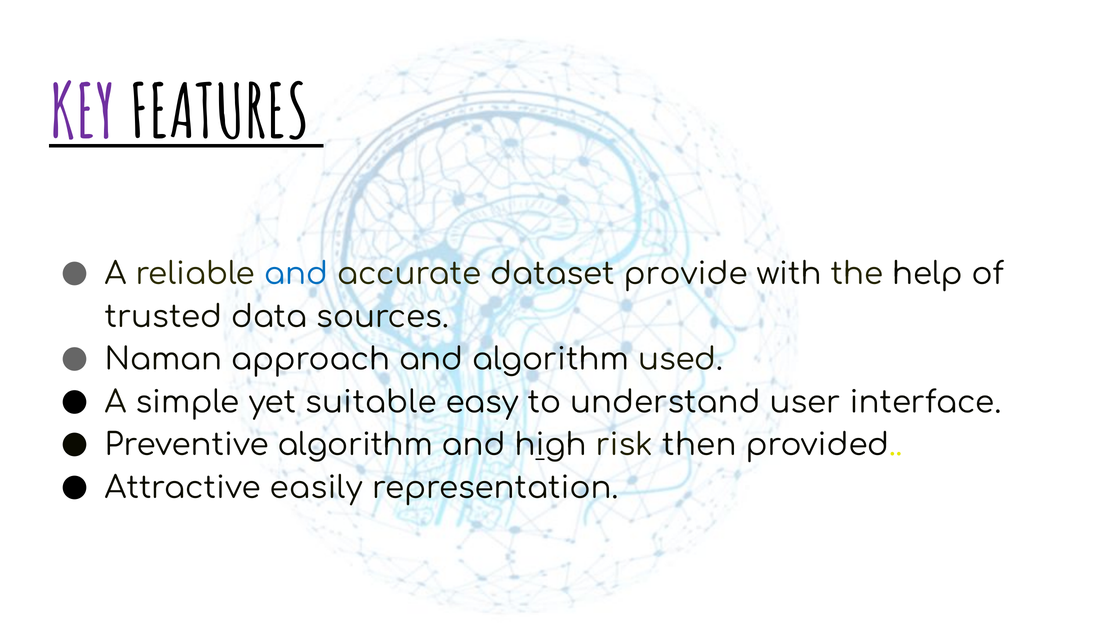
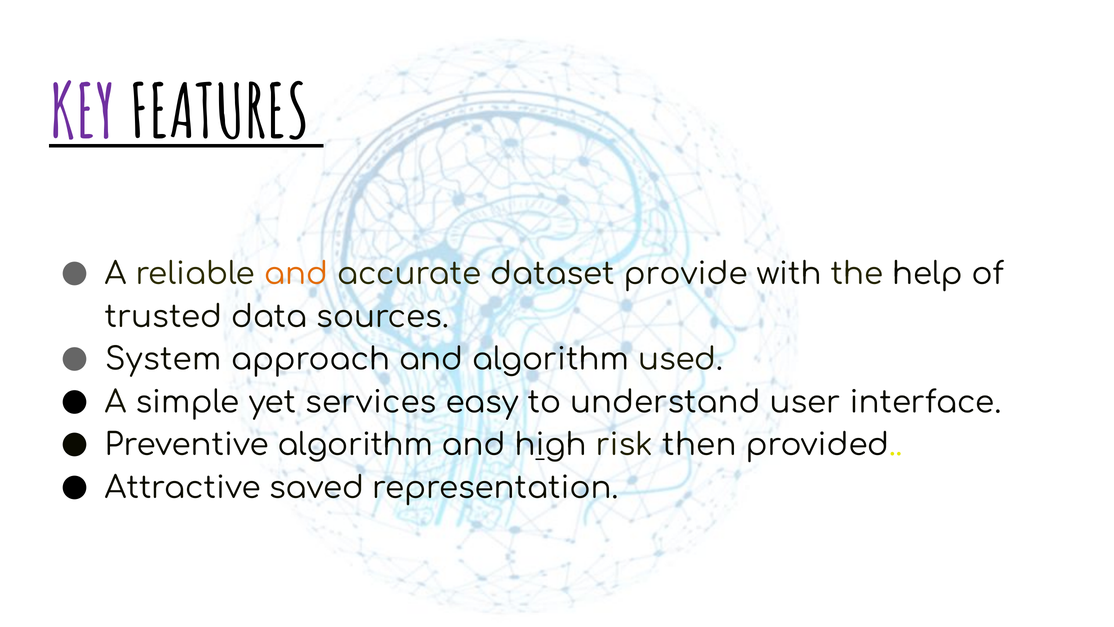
and at (296, 274) colour: blue -> orange
Naman: Naman -> System
suitable: suitable -> services
easily: easily -> saved
